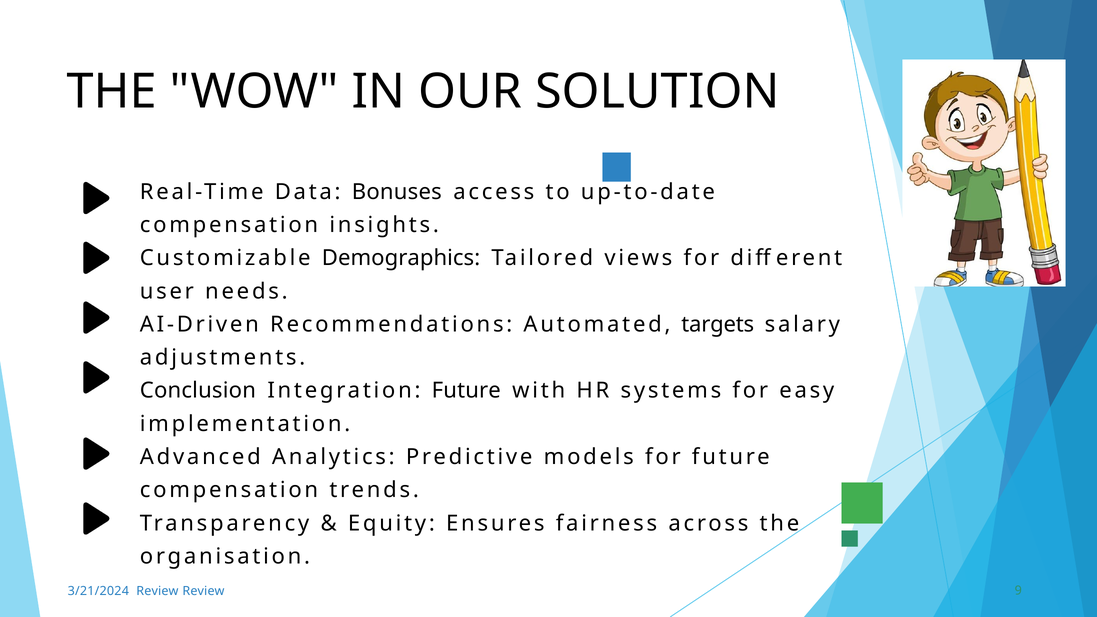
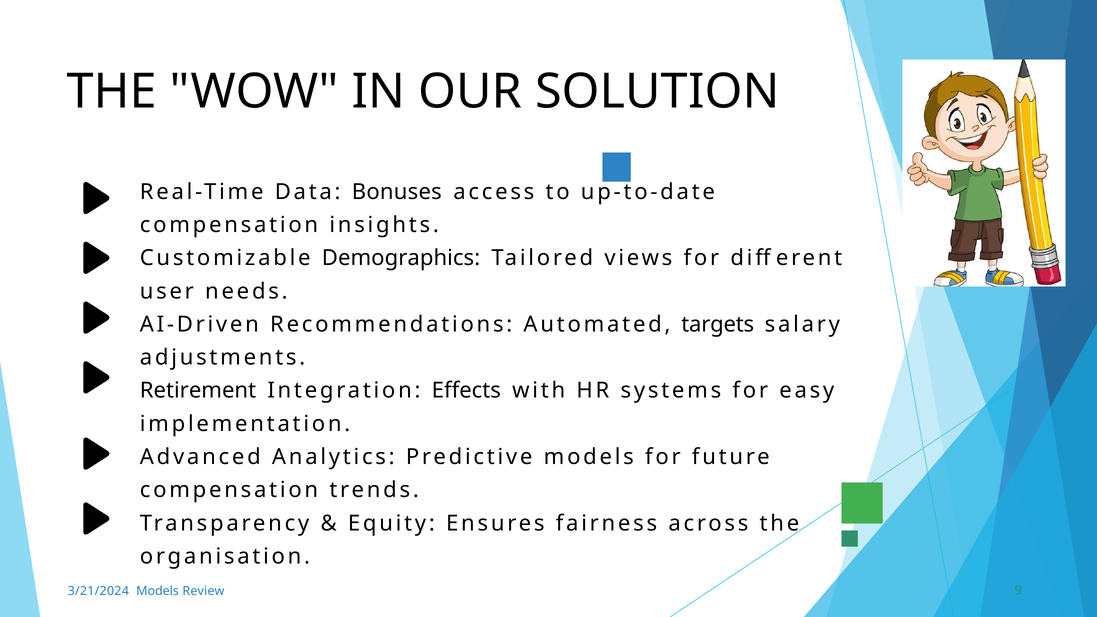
Conclusion: Conclusion -> Retirement
Integration Future: Future -> Effects
3/21/2024 Review: Review -> Models
